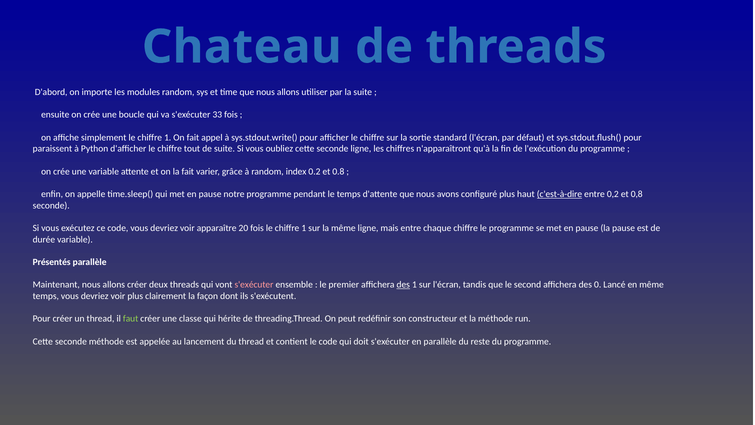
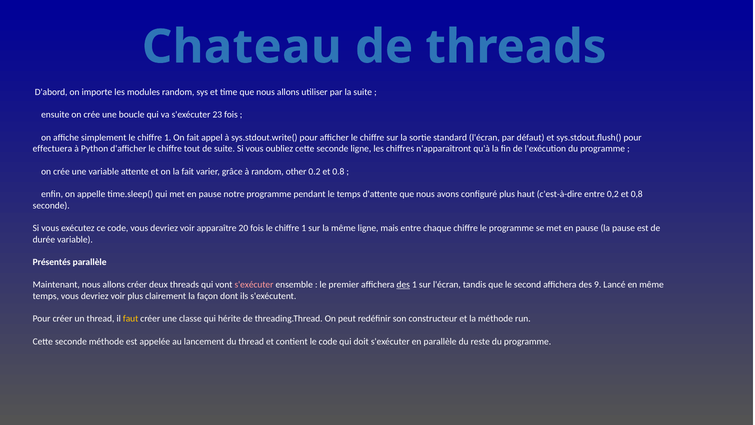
33: 33 -> 23
paraissent: paraissent -> effectuera
index: index -> other
c'est-à-dire underline: present -> none
0: 0 -> 9
faut colour: light green -> yellow
